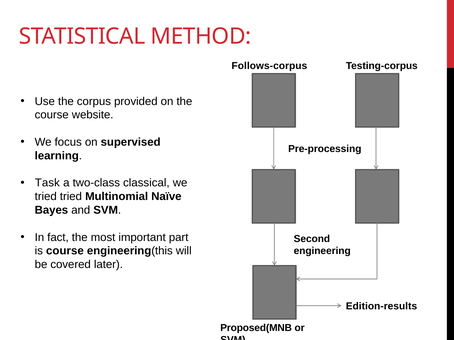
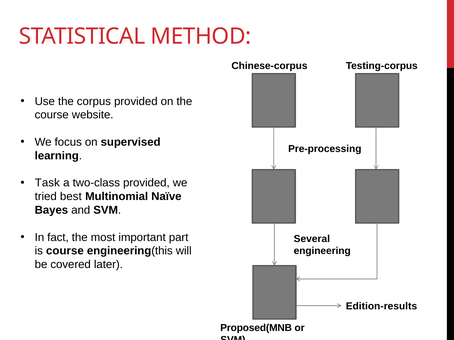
Follows-corpus: Follows-corpus -> Chinese-corpus
two-class classical: classical -> provided
tried tried: tried -> best
Second: Second -> Several
